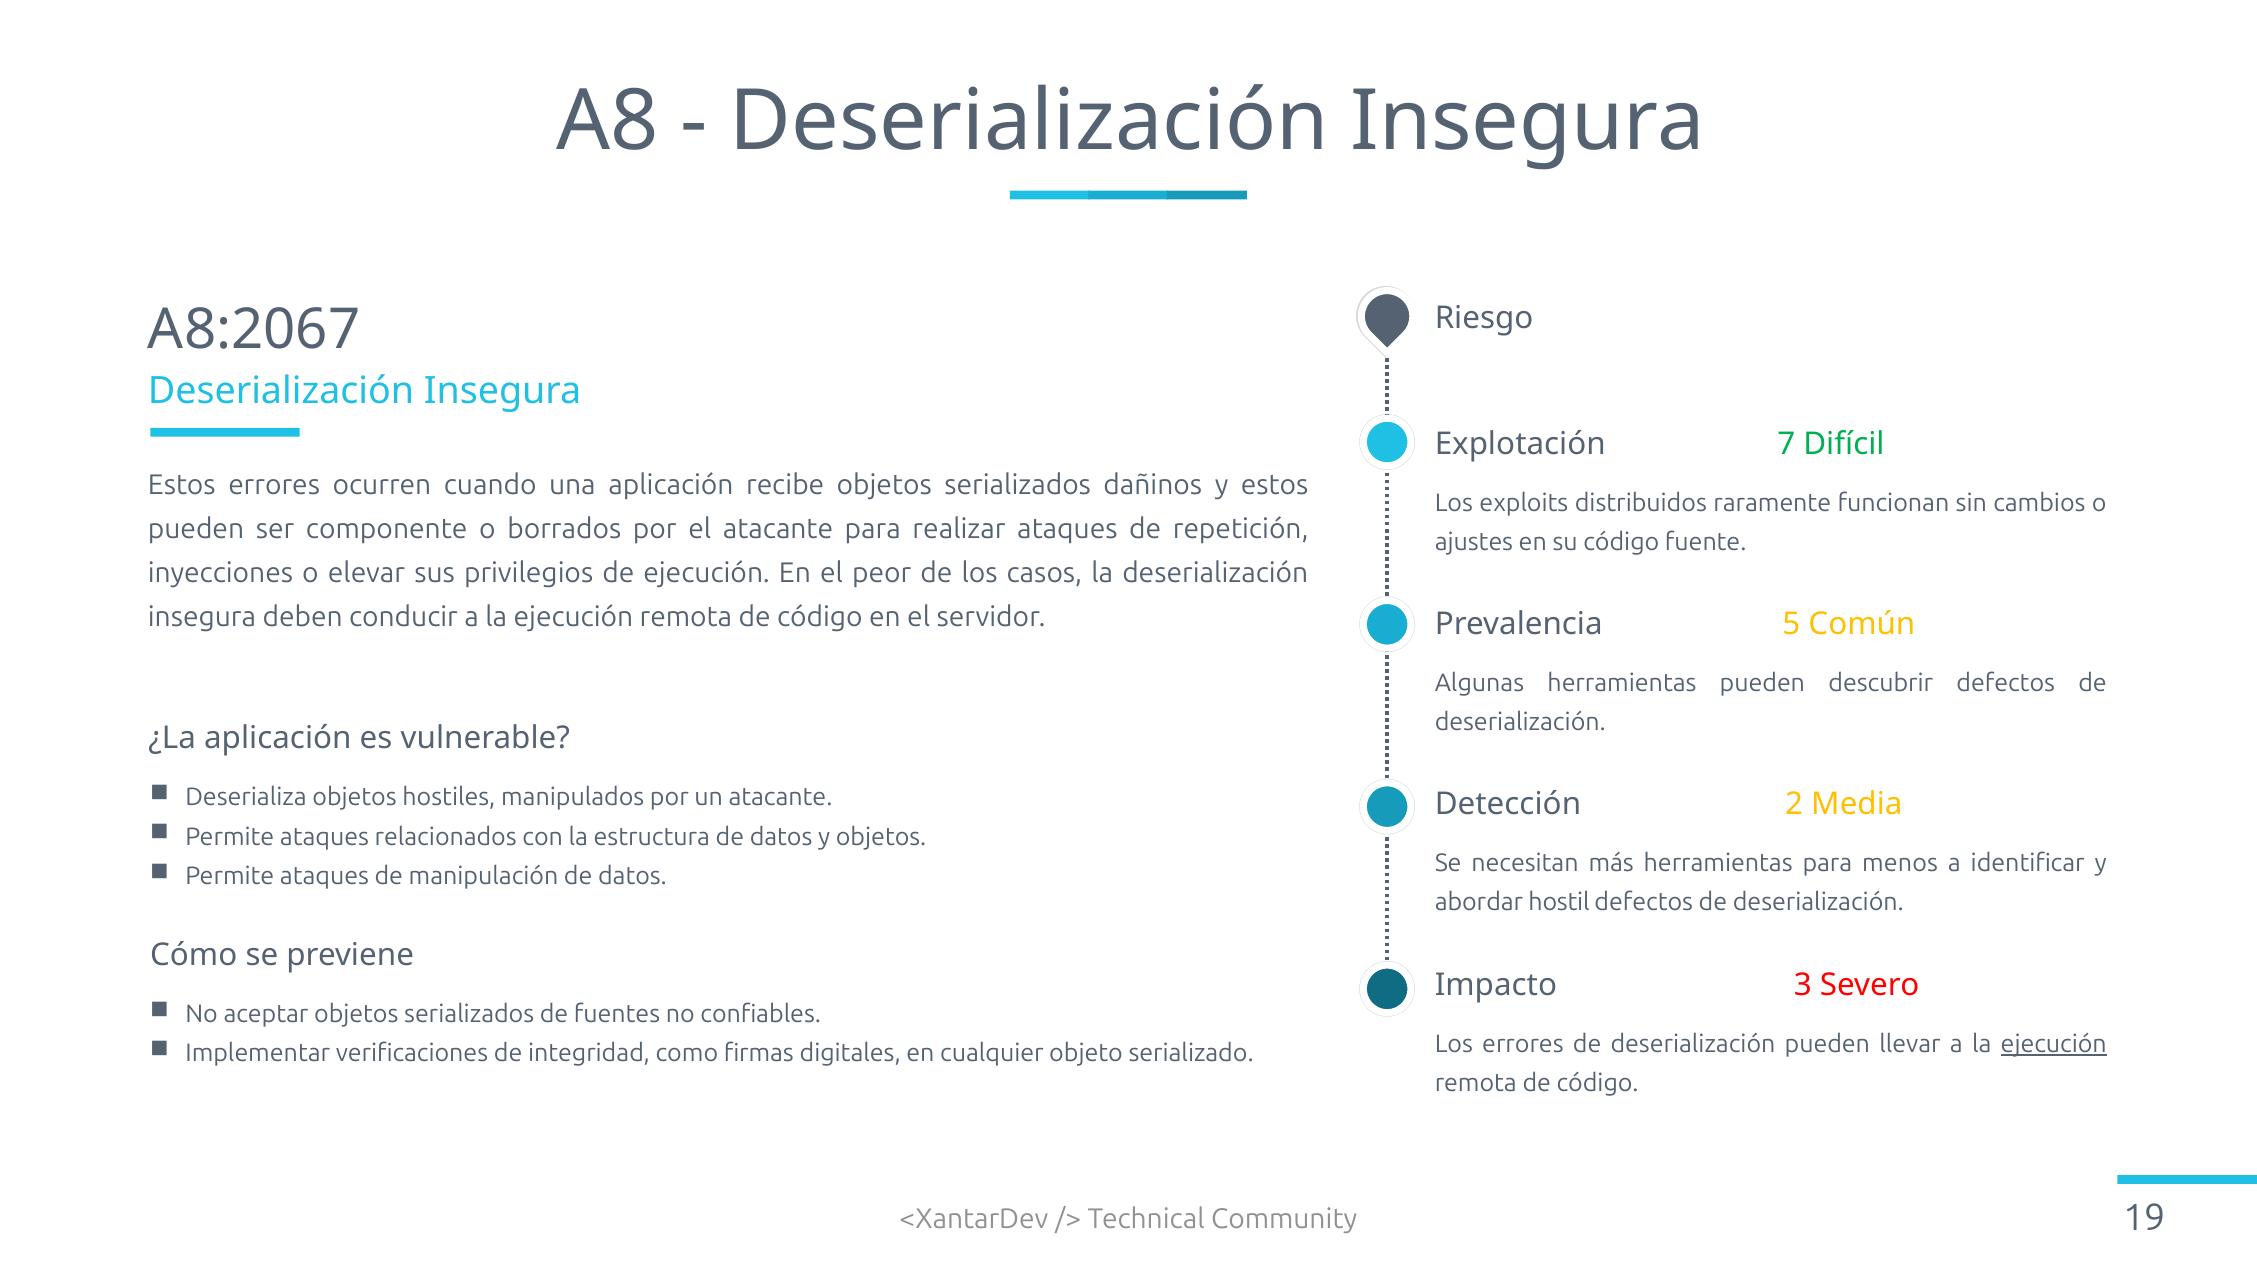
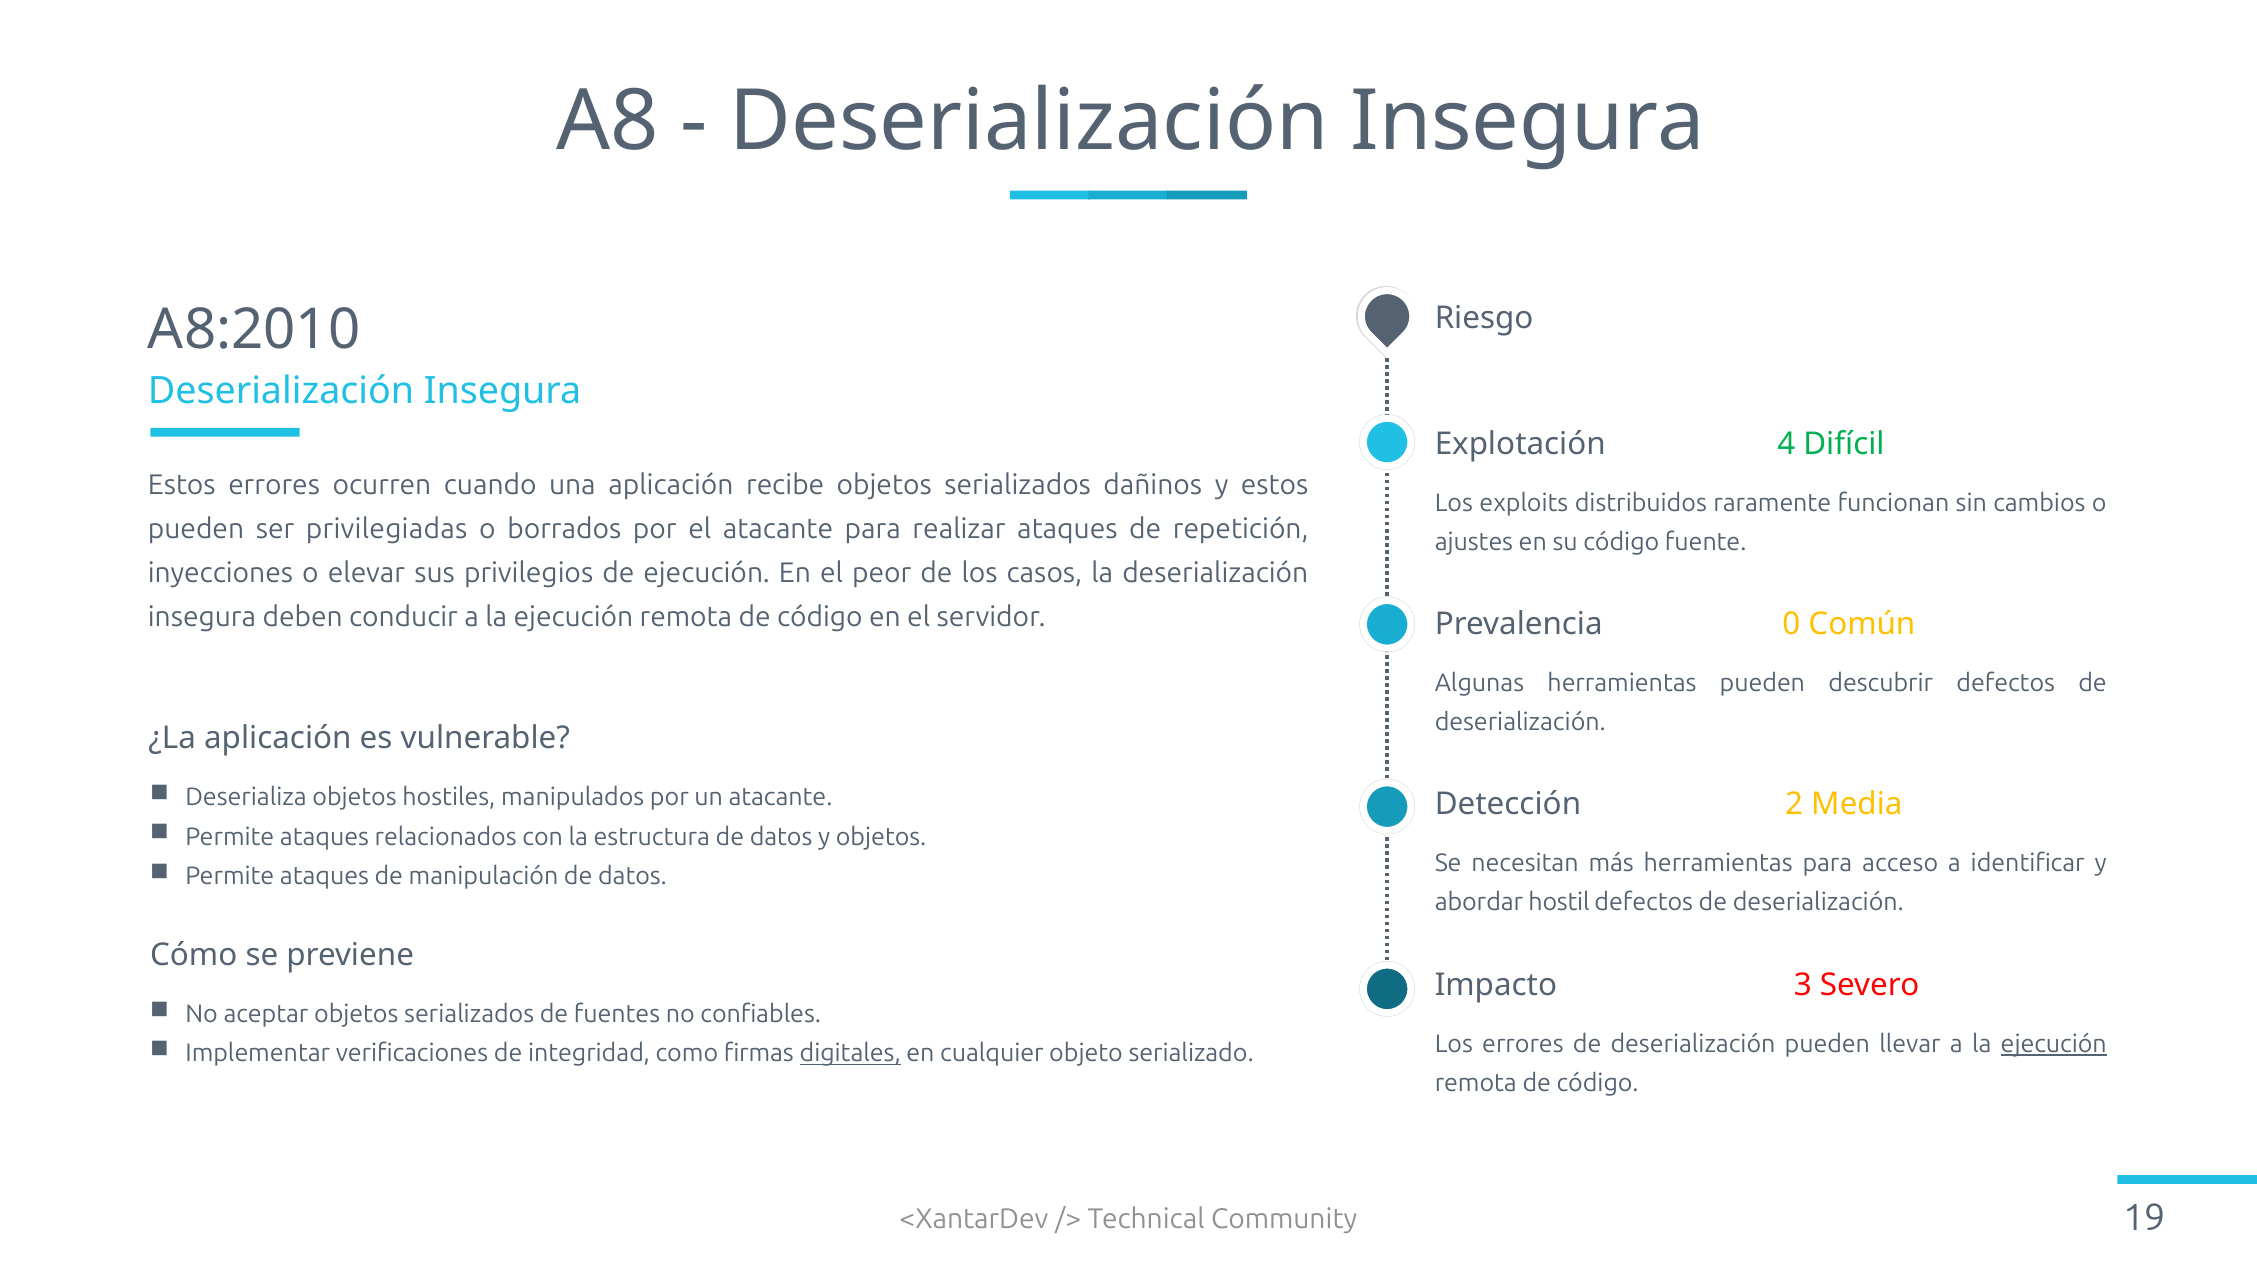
A8:2067: A8:2067 -> A8:2010
7: 7 -> 4
componente: componente -> privilegiadas
5: 5 -> 0
menos: menos -> acceso
digitales underline: none -> present
